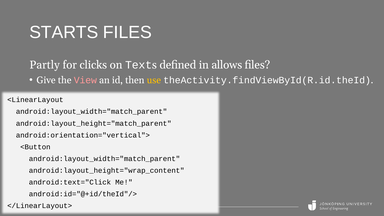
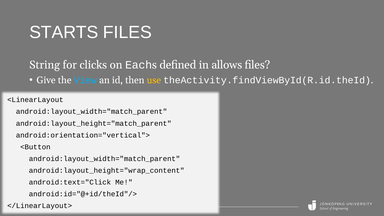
Partly: Partly -> String
Text: Text -> Each
View colour: pink -> light blue
